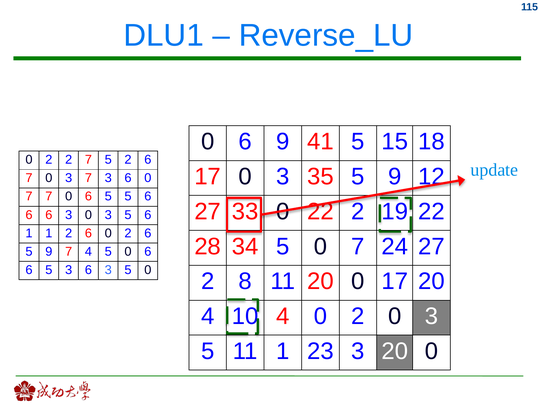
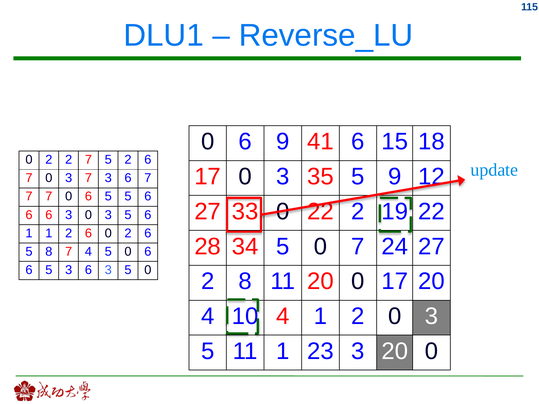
41 5: 5 -> 6
3 6 0: 0 -> 7
9 at (49, 252): 9 -> 8
4 0: 0 -> 1
